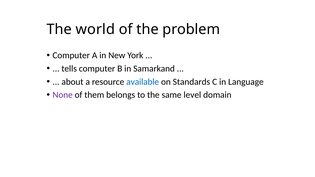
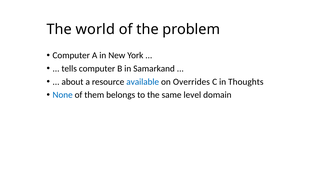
Standards: Standards -> Overrides
Language: Language -> Thoughts
None colour: purple -> blue
